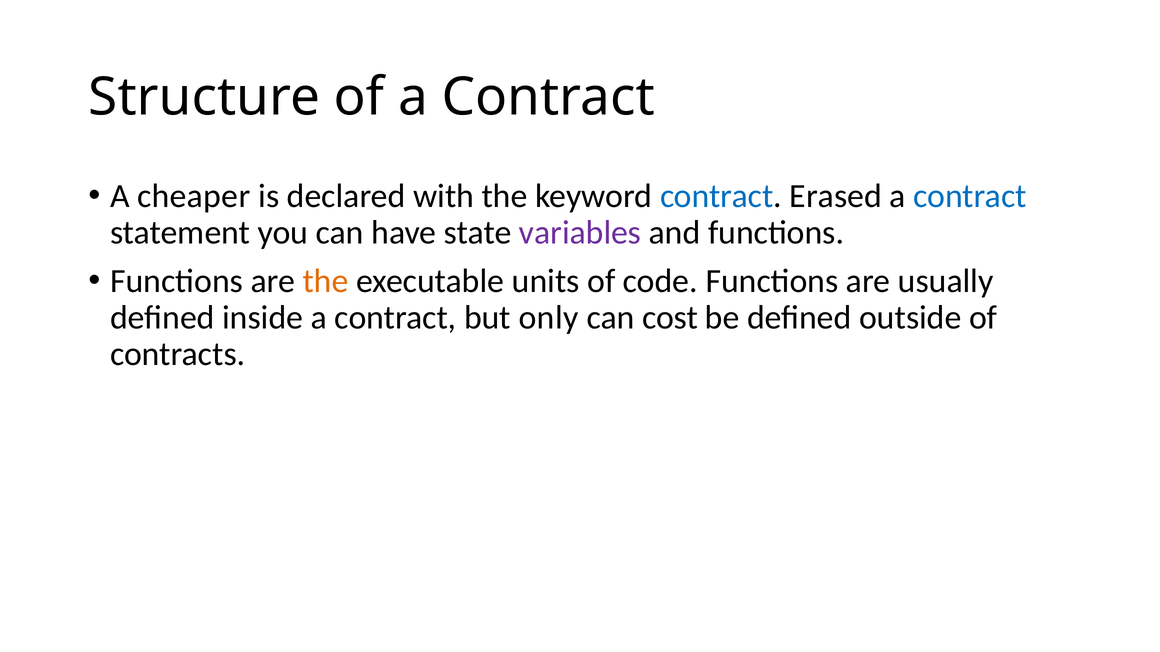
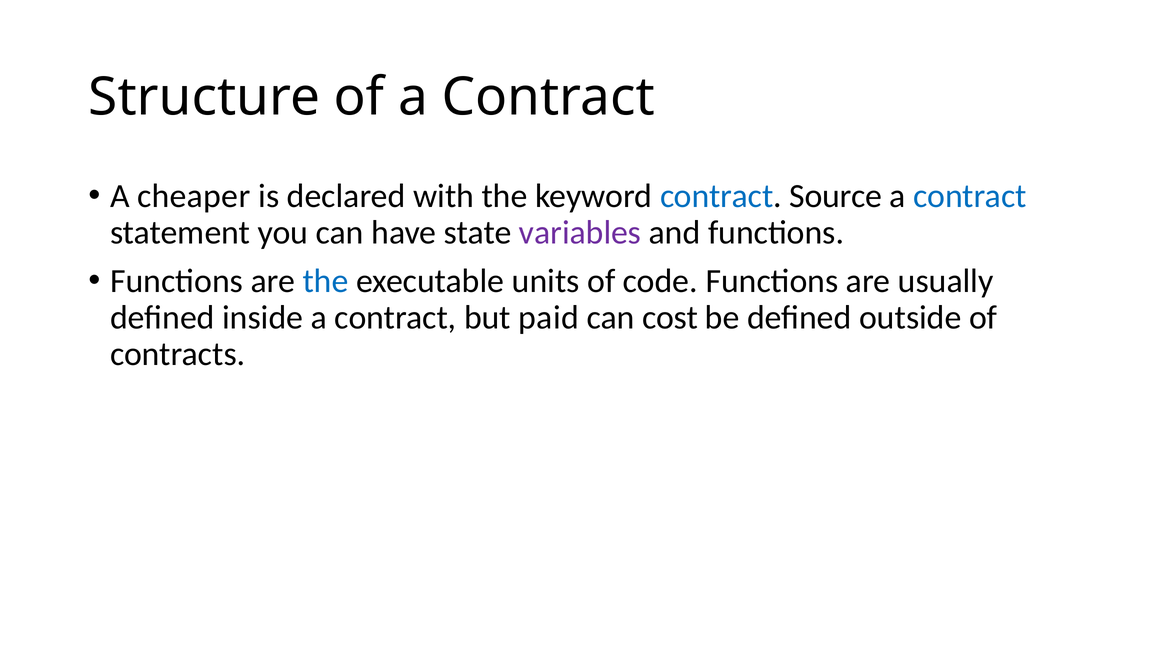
Erased: Erased -> Source
the at (325, 281) colour: orange -> blue
only: only -> paid
